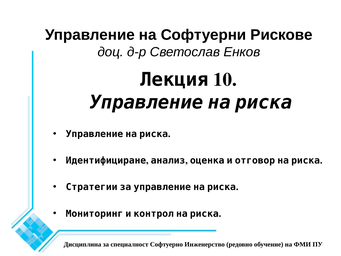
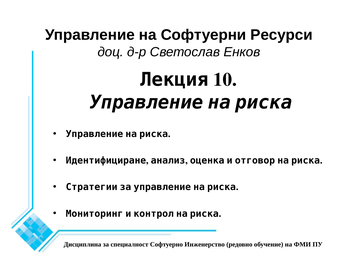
Рискове: Рискове -> Ресурси
